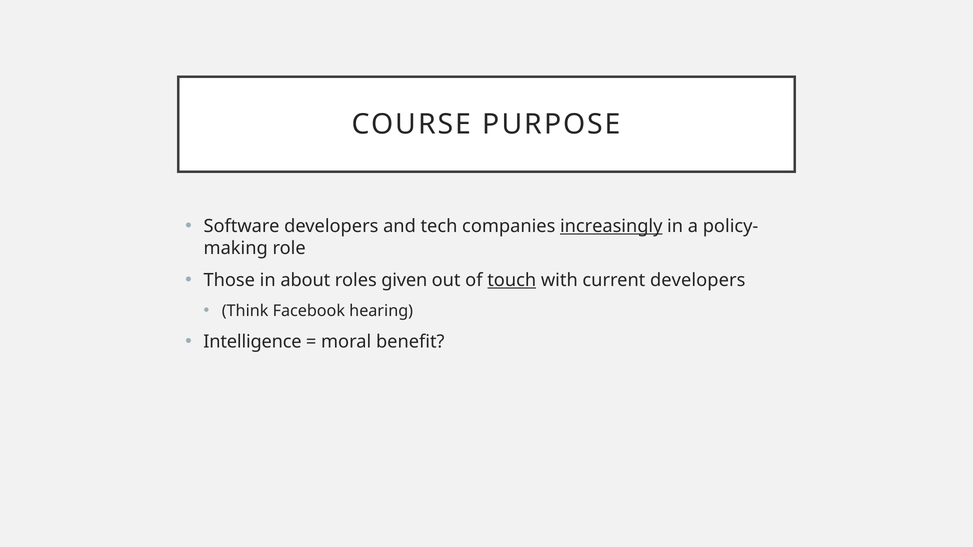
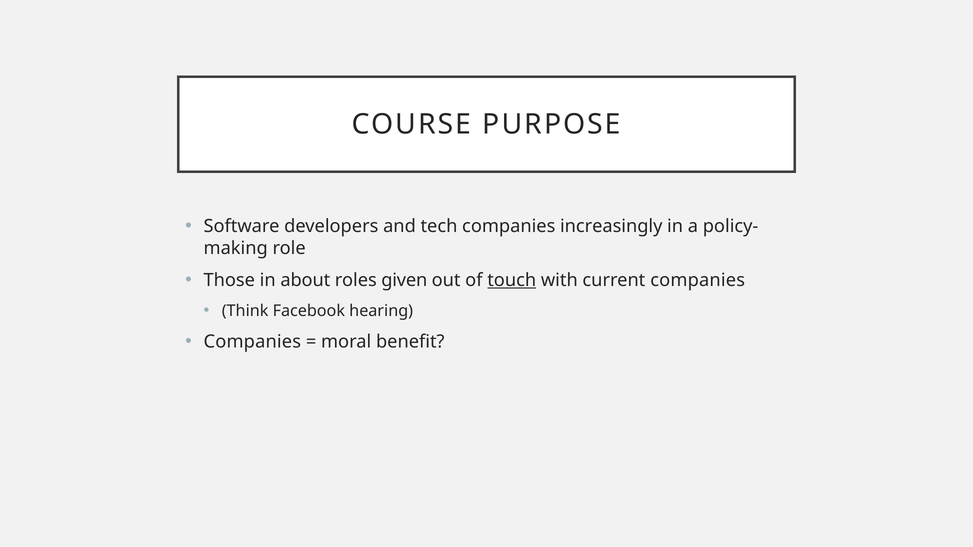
increasingly underline: present -> none
current developers: developers -> companies
Intelligence at (253, 342): Intelligence -> Companies
